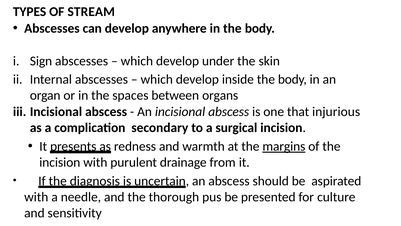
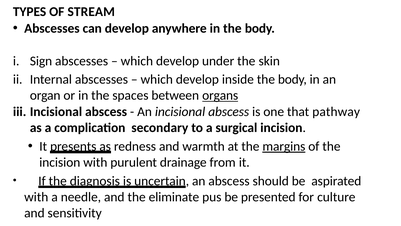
organs underline: none -> present
injurious: injurious -> pathway
thorough: thorough -> eliminate
